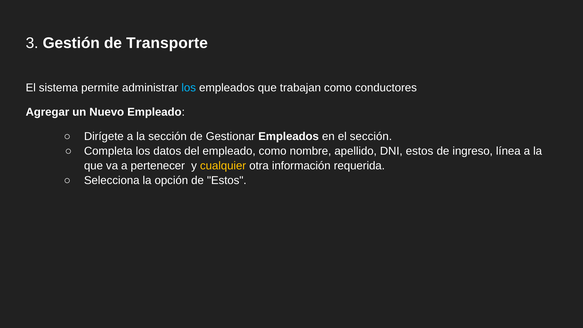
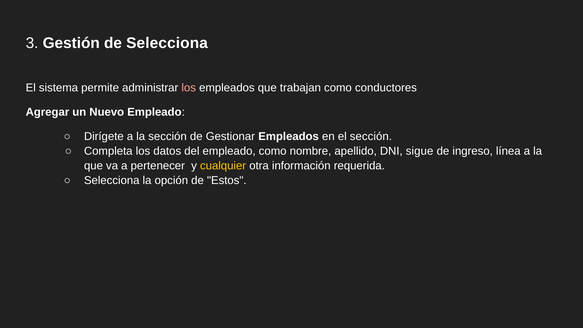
de Transporte: Transporte -> Selecciona
los at (189, 88) colour: light blue -> pink
DNI estos: estos -> sigue
